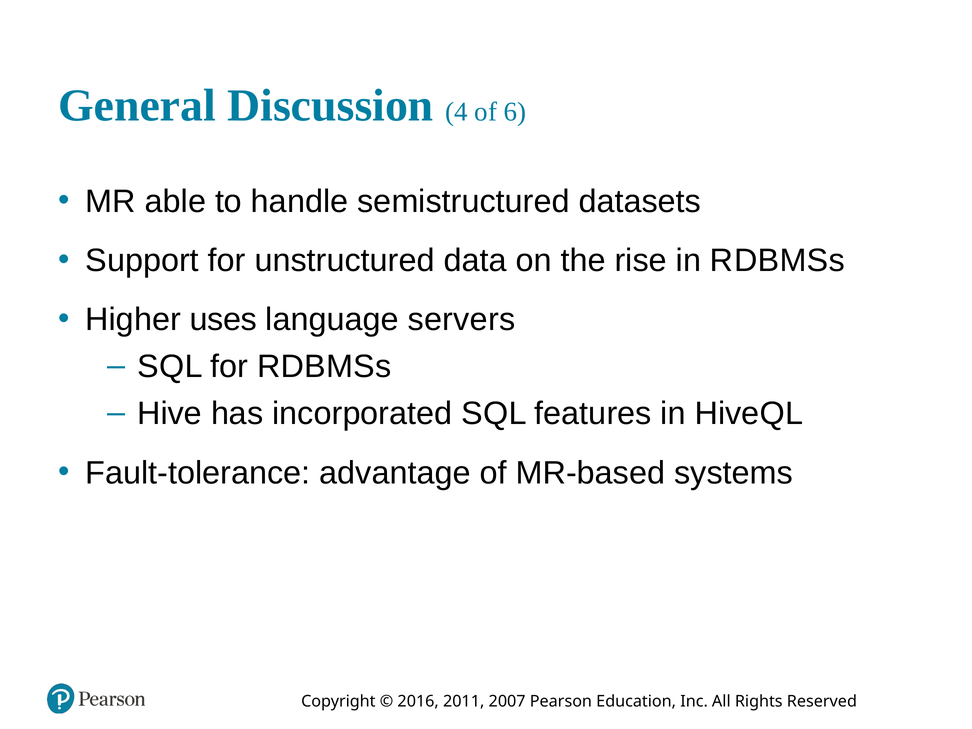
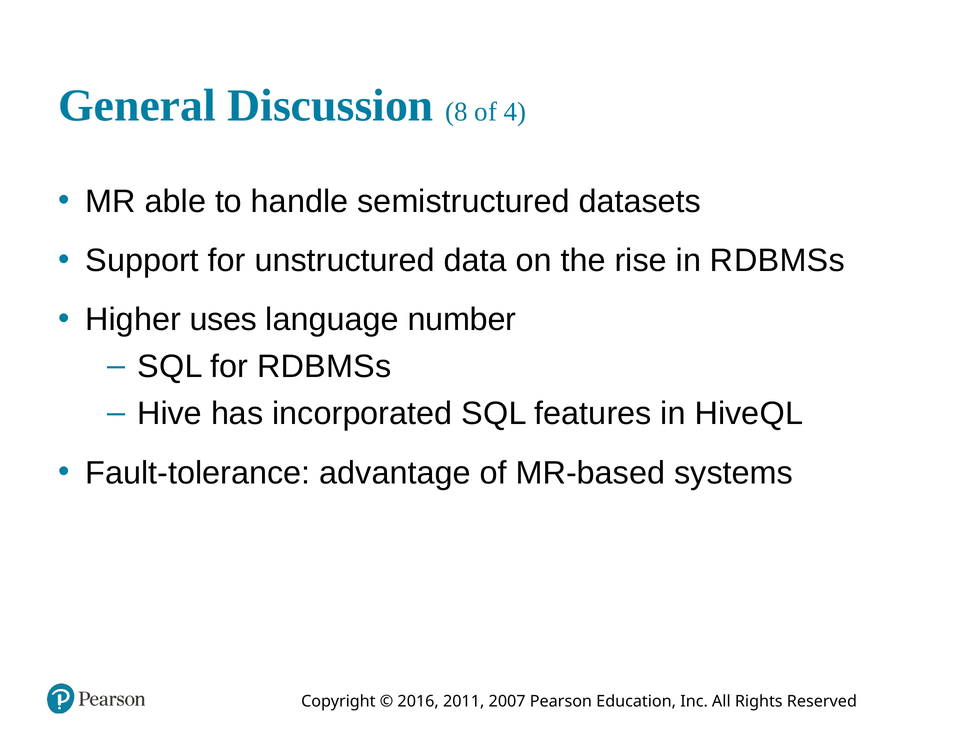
4: 4 -> 8
6: 6 -> 4
servers: servers -> number
